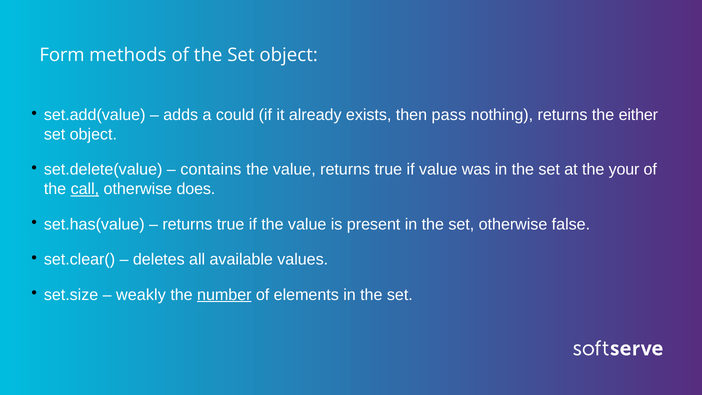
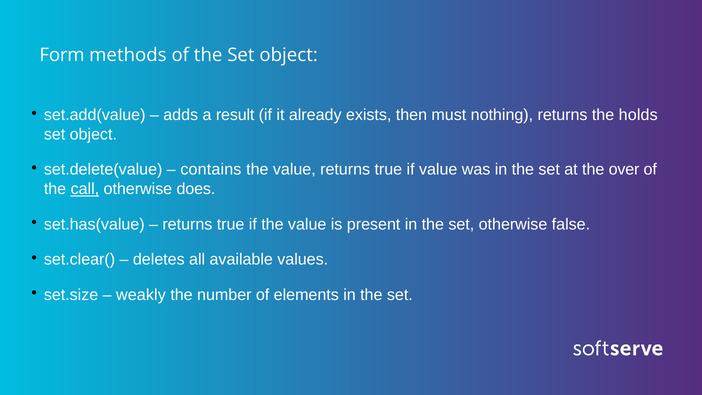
could: could -> result
pass: pass -> must
either: either -> holds
your: your -> over
number underline: present -> none
